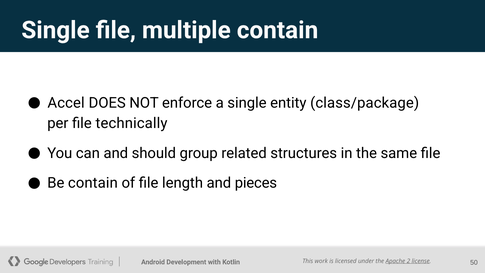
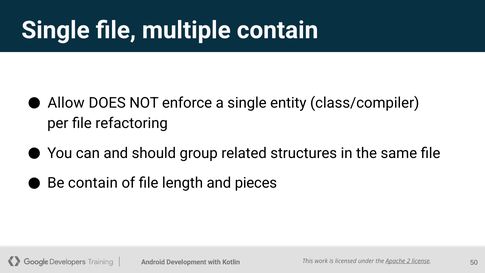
Accel: Accel -> Allow
class/package: class/package -> class/compiler
technically: technically -> refactoring
